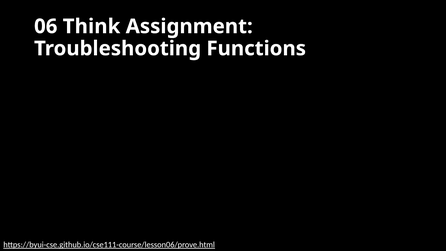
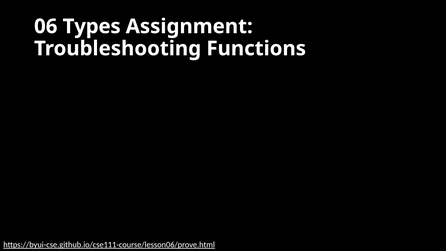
Think: Think -> Types
